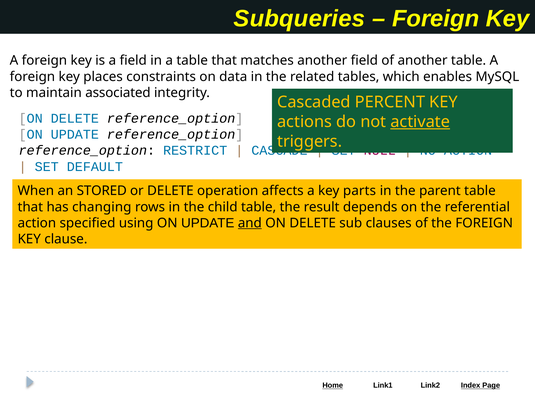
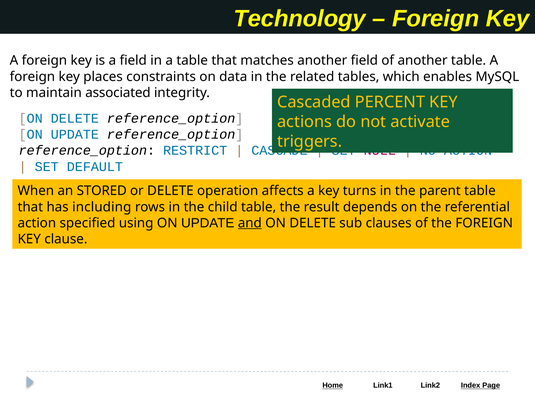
Subqueries: Subqueries -> Technology
activate underline: present -> none
parts: parts -> turns
changing: changing -> including
